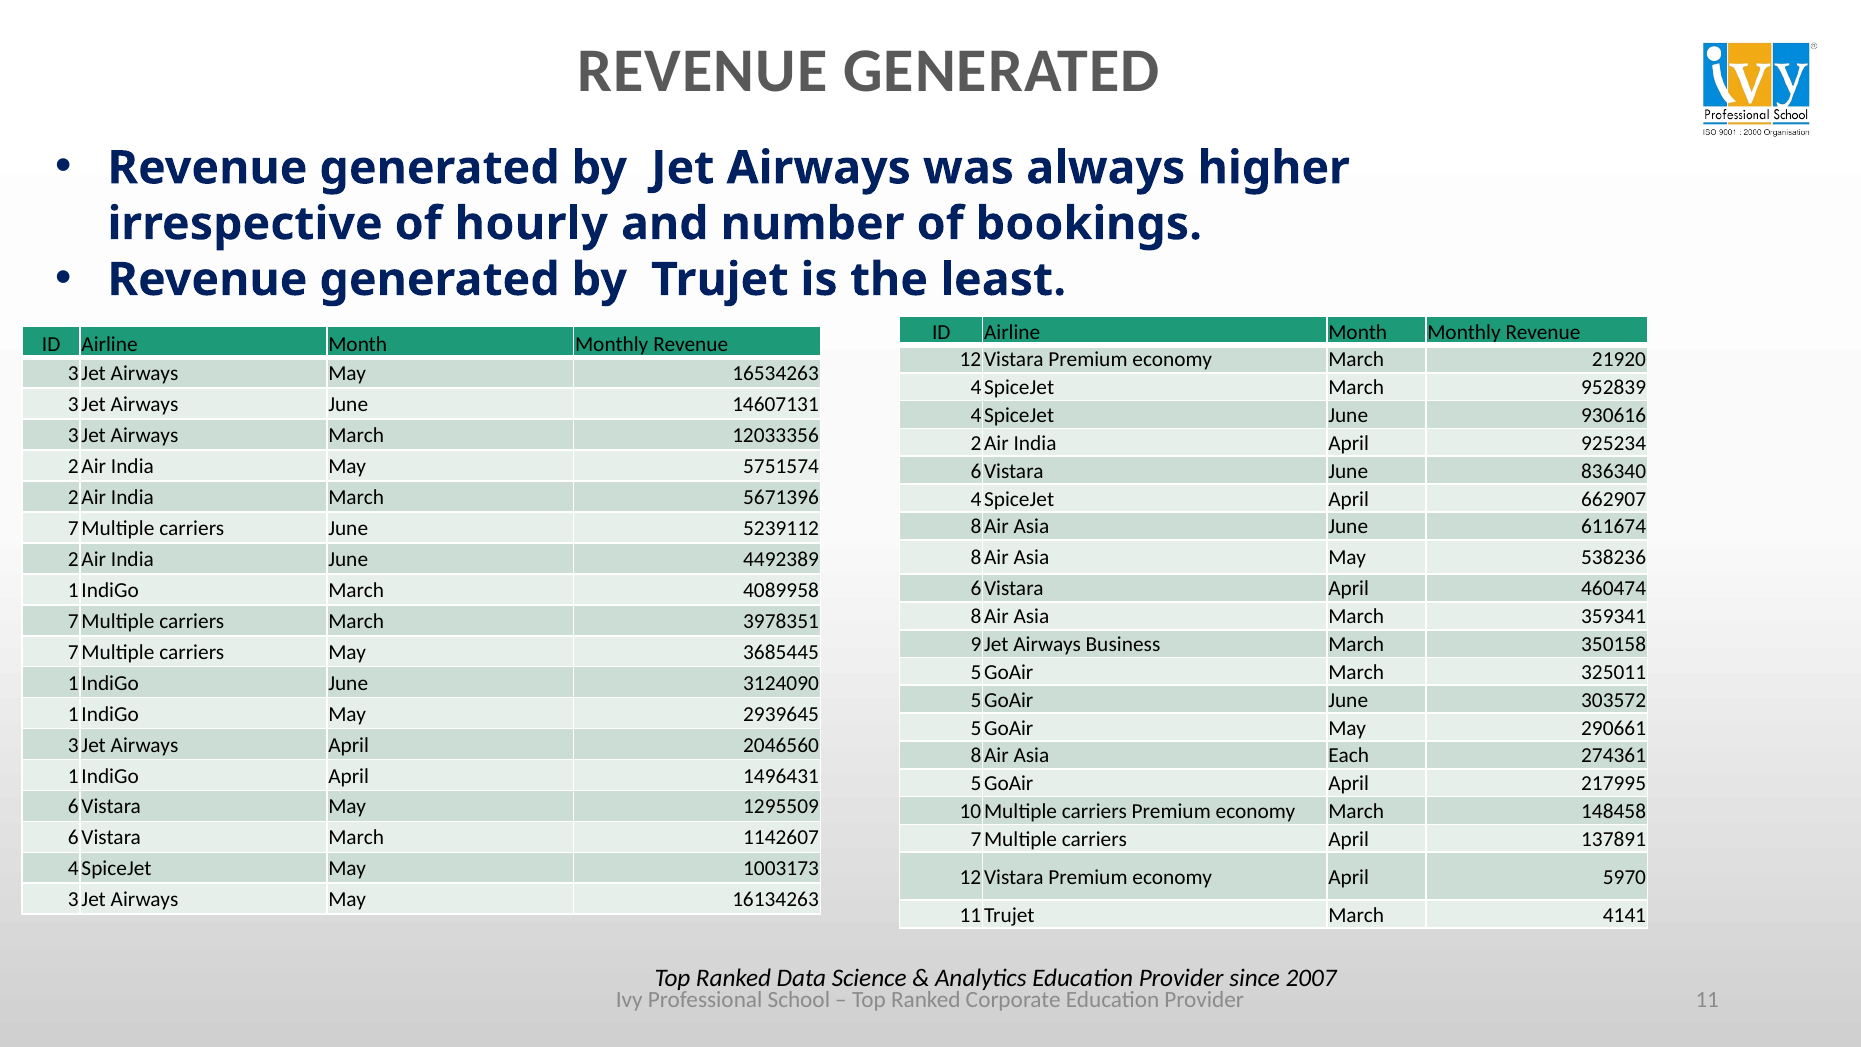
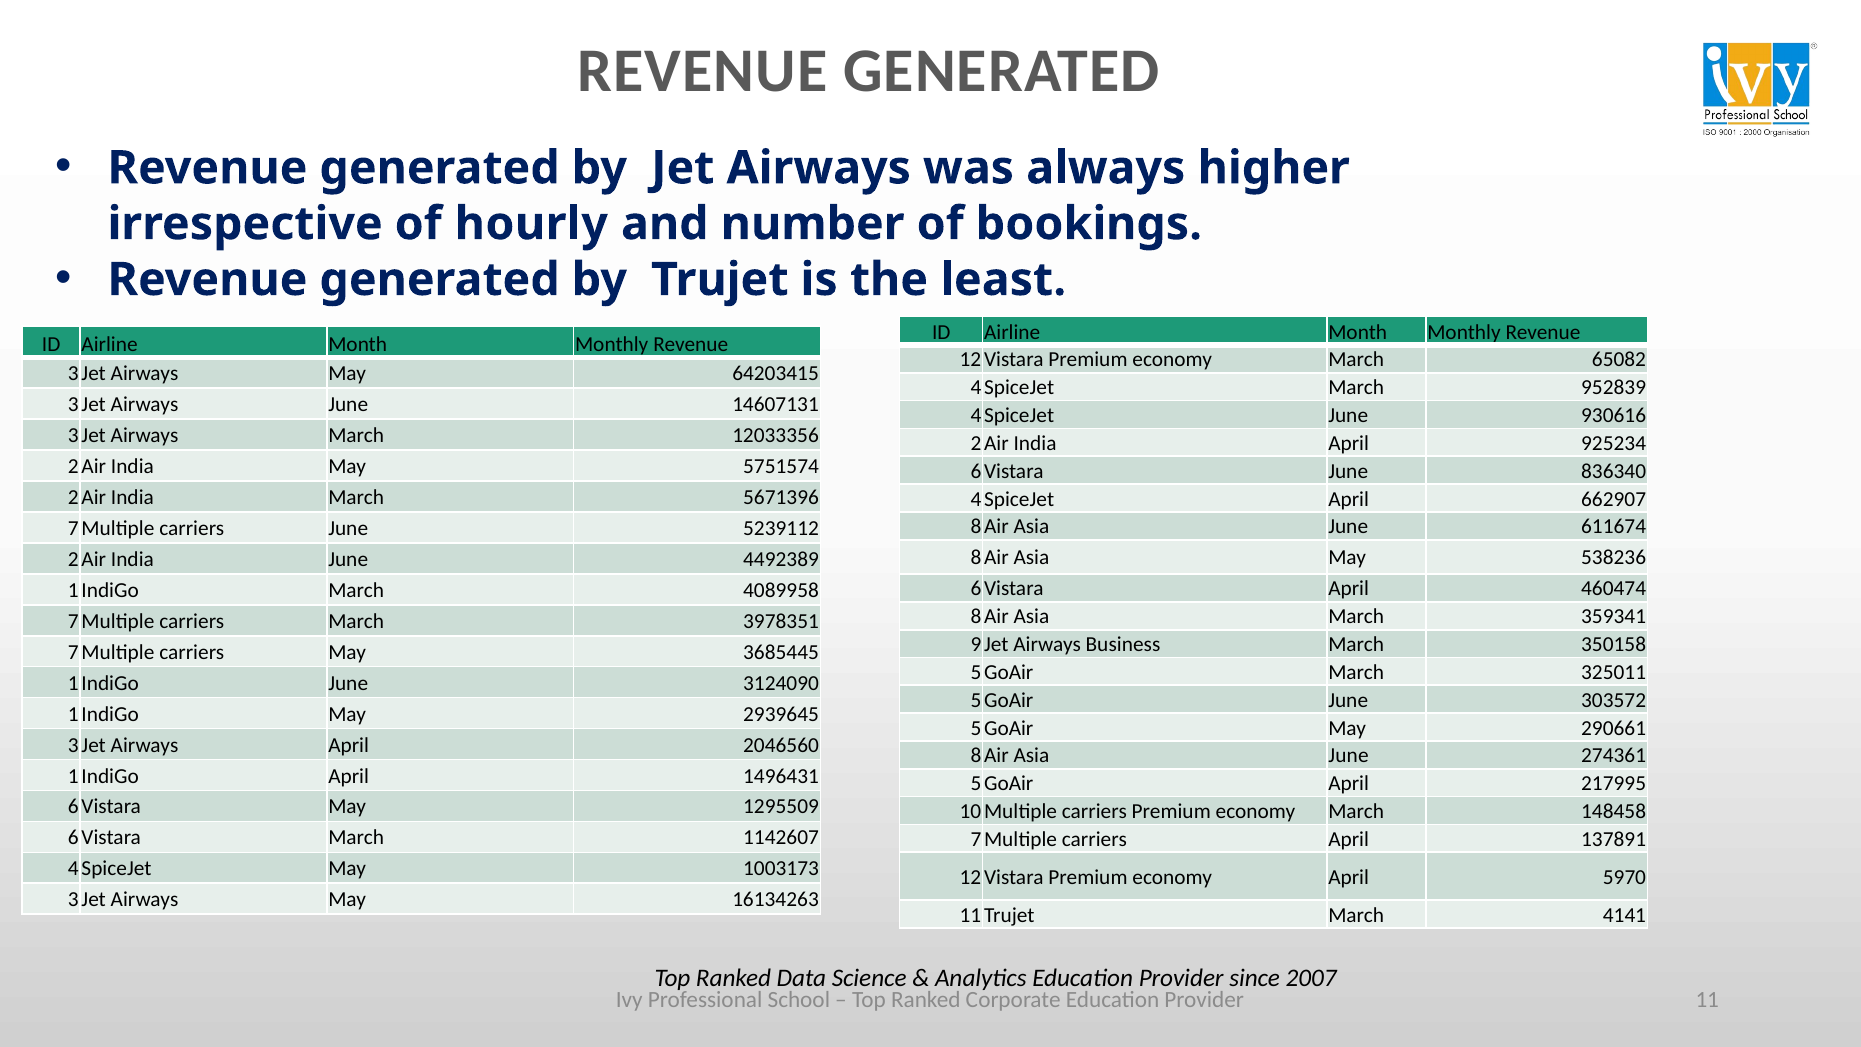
21920: 21920 -> 65082
16534263: 16534263 -> 64203415
Each at (1349, 756): Each -> June
